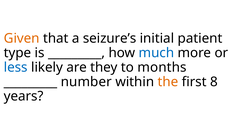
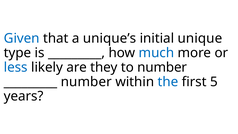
Given colour: orange -> blue
seizure’s: seizure’s -> unique’s
patient: patient -> unique
to months: months -> number
the colour: orange -> blue
8: 8 -> 5
